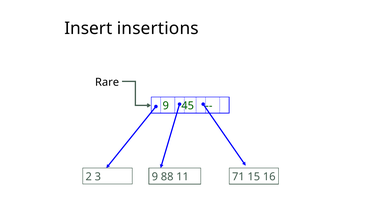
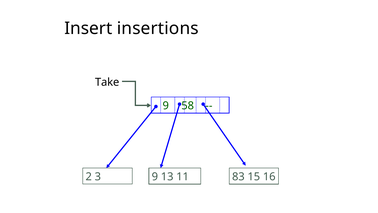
Rare: Rare -> Take
45: 45 -> 58
71: 71 -> 83
88: 88 -> 13
